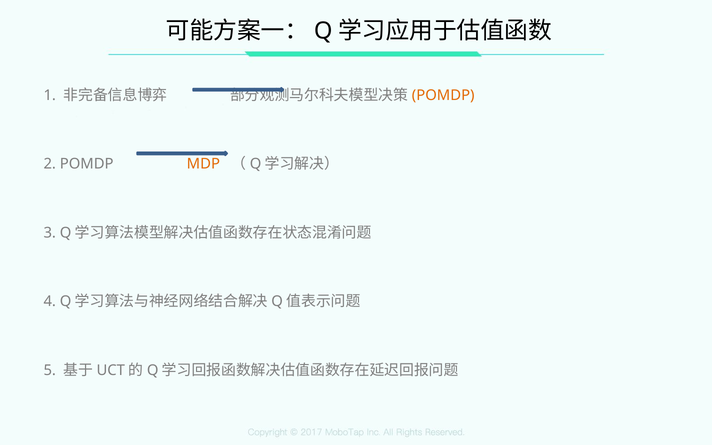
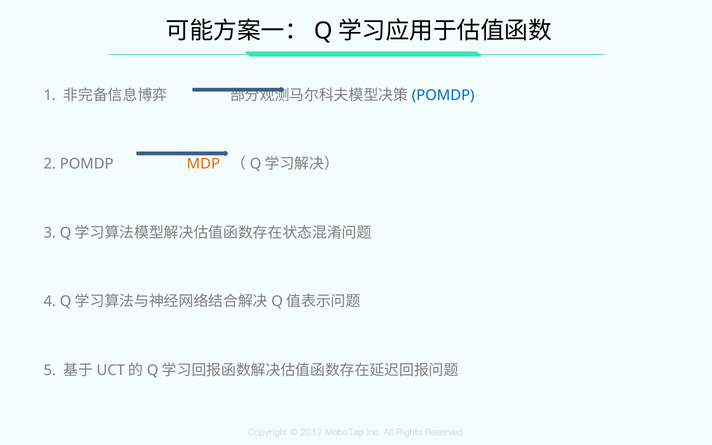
POMDP at (443, 95) colour: orange -> blue
